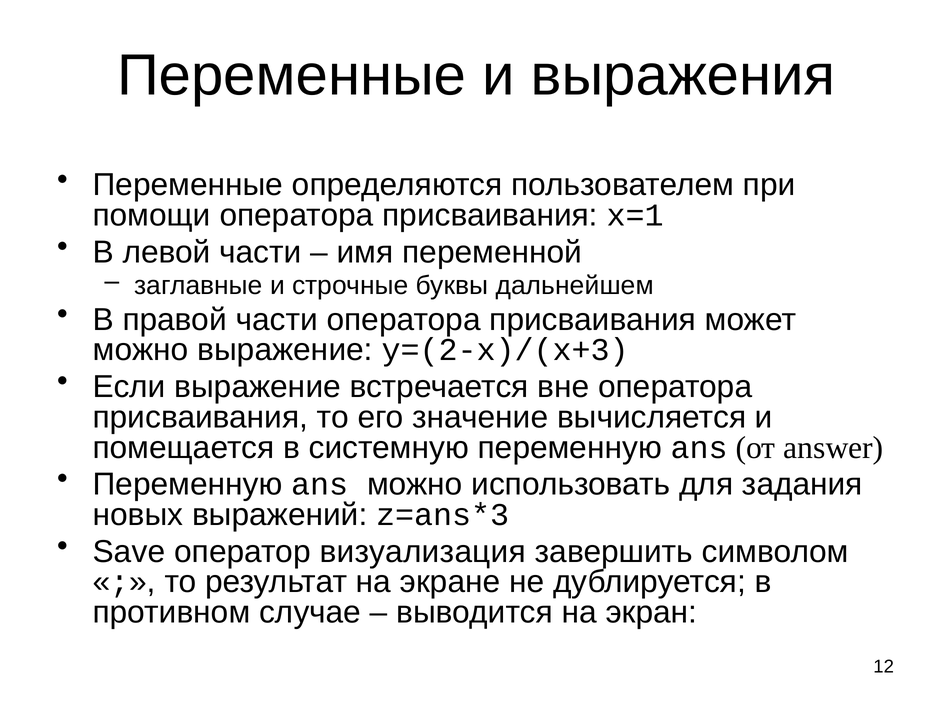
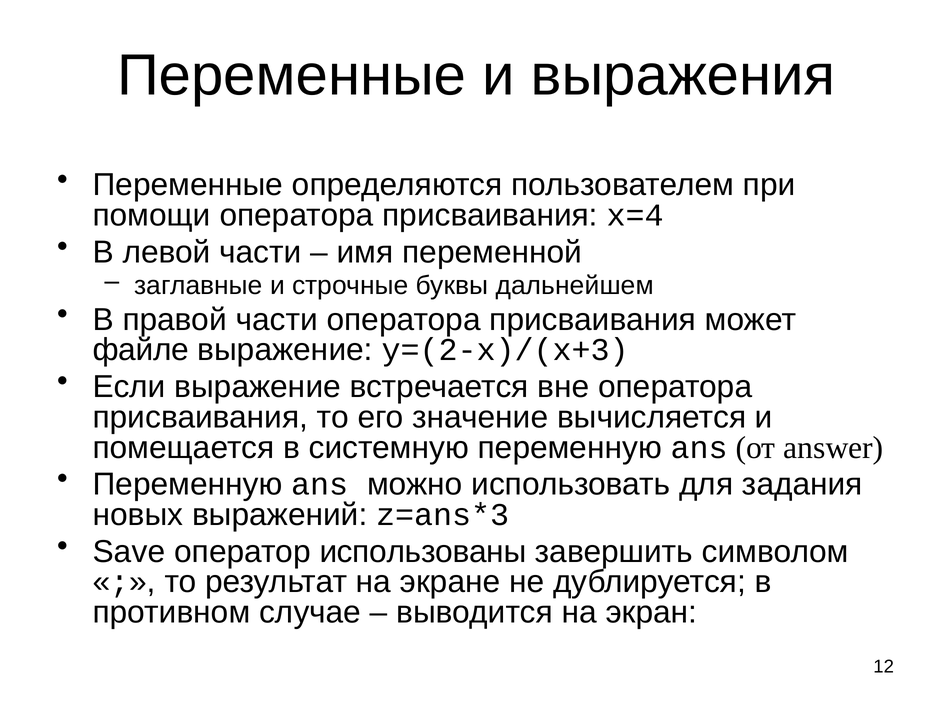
x=1: x=1 -> x=4
можно at (141, 350): можно -> файле
визуализация: визуализация -> использованы
